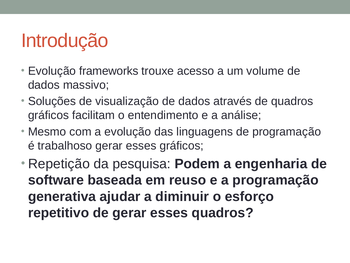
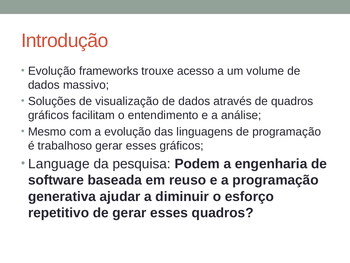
Repetição: Repetição -> Language
